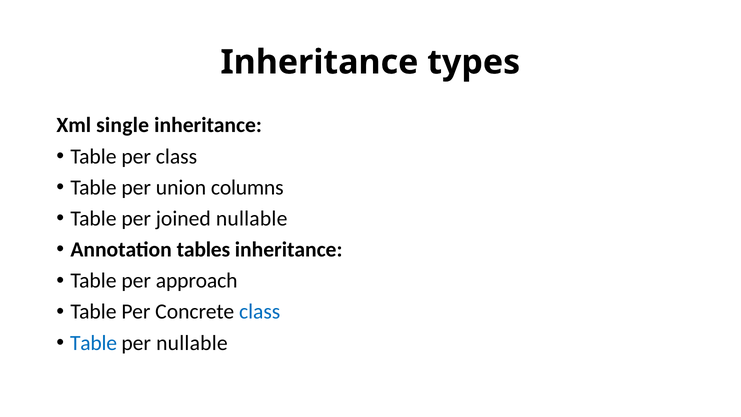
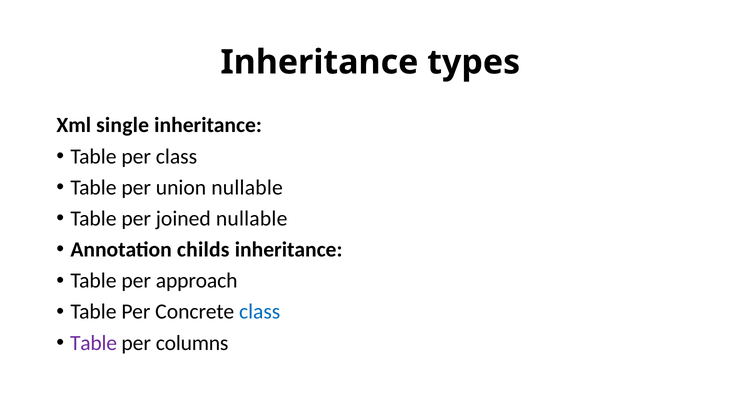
union columns: columns -> nullable
tables: tables -> childs
Table at (94, 343) colour: blue -> purple
per nullable: nullable -> columns
